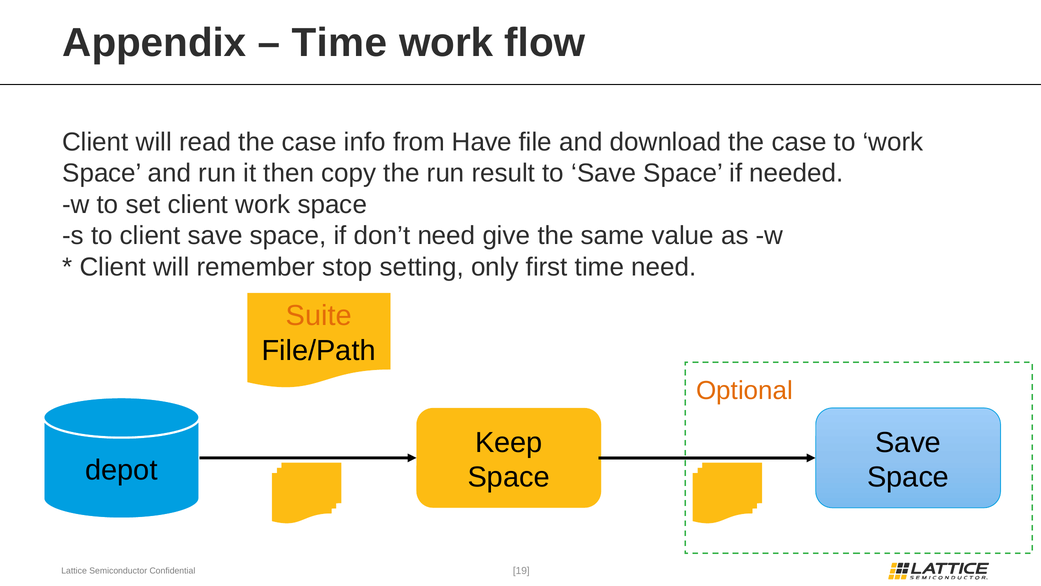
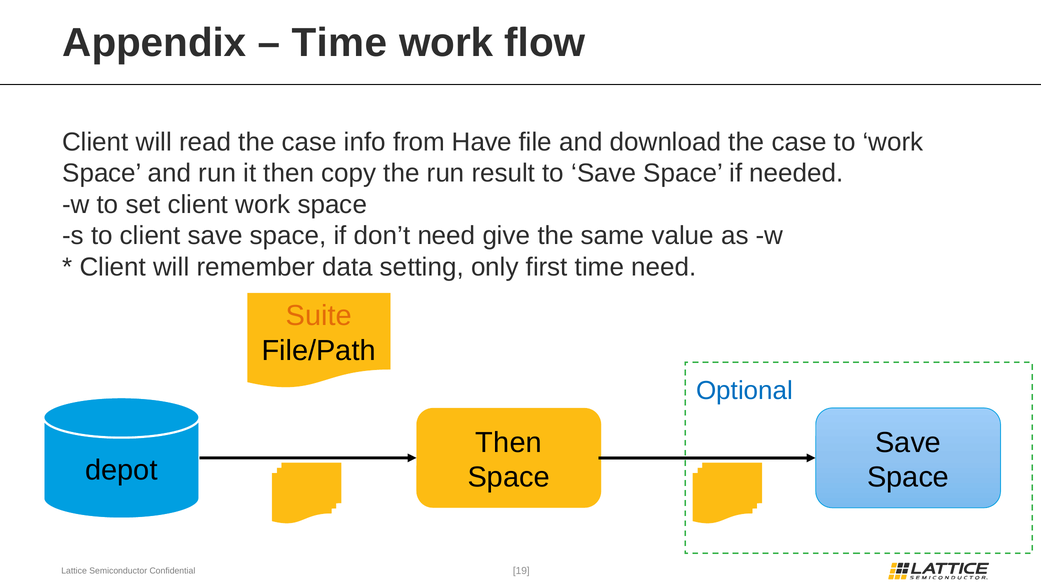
stop: stop -> data
Optional colour: orange -> blue
Keep at (509, 442): Keep -> Then
